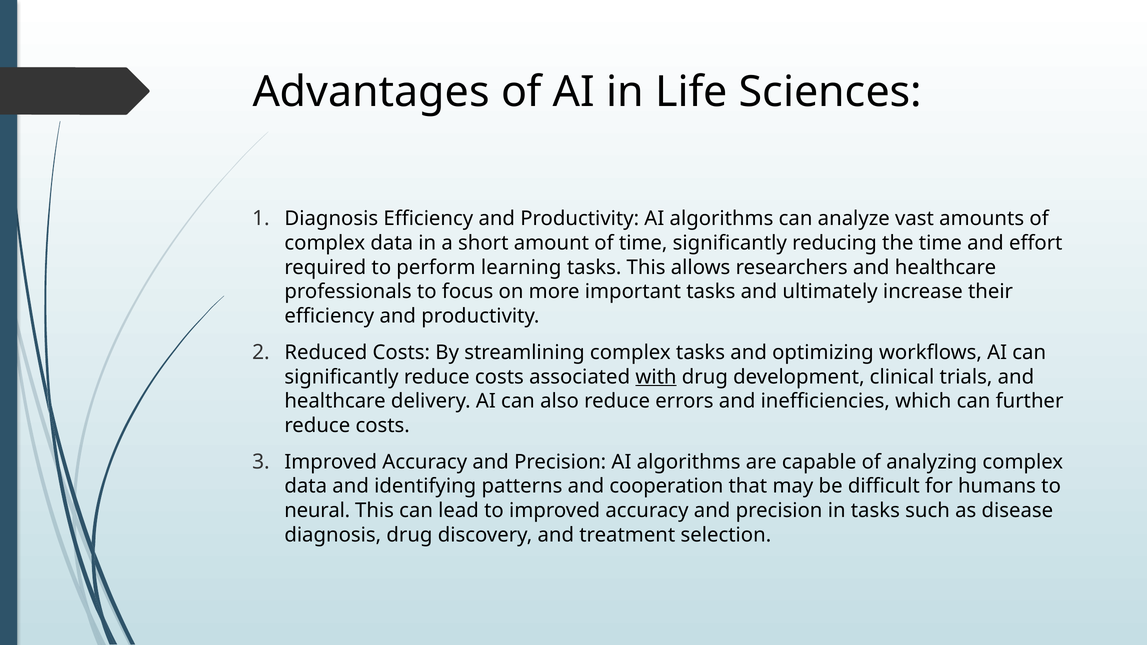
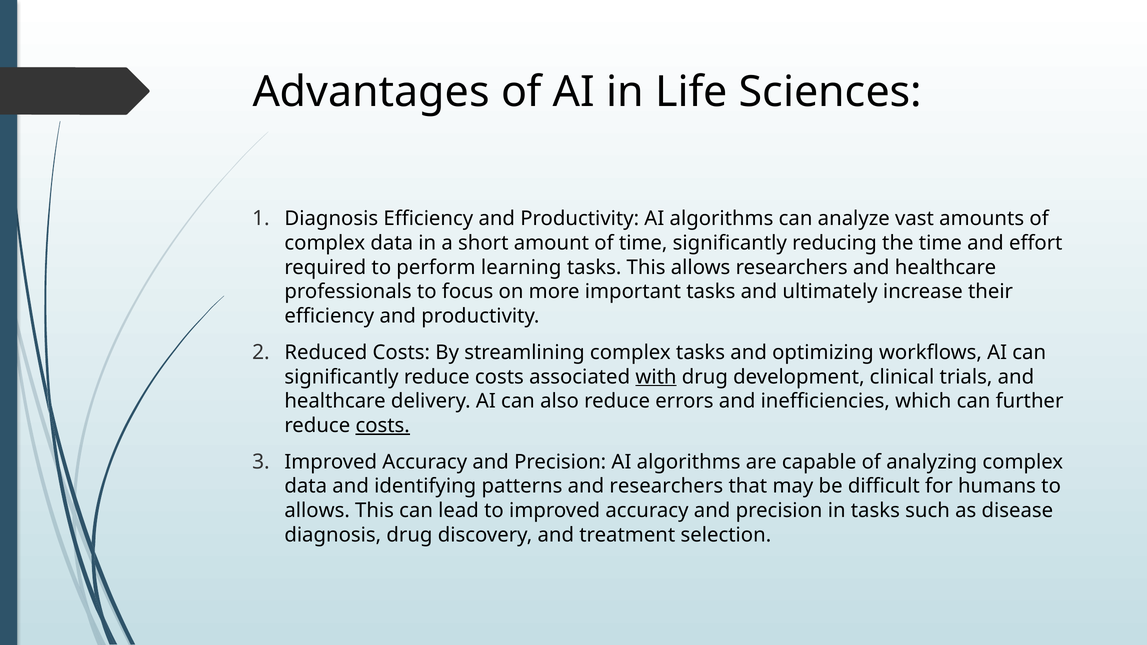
costs at (383, 426) underline: none -> present
and cooperation: cooperation -> researchers
neural at (317, 511): neural -> allows
